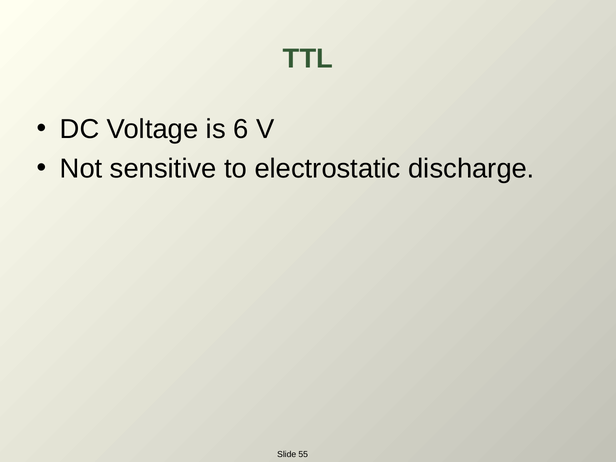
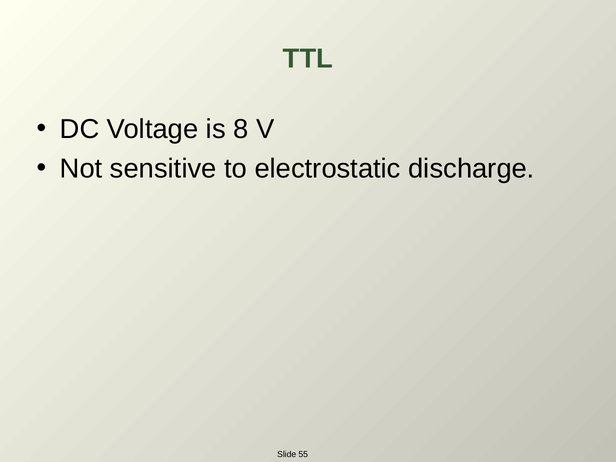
6: 6 -> 8
